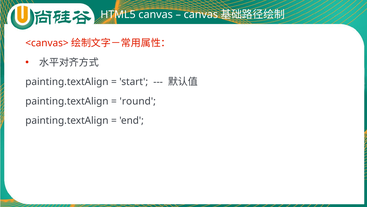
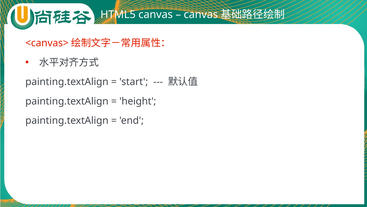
round: round -> height
